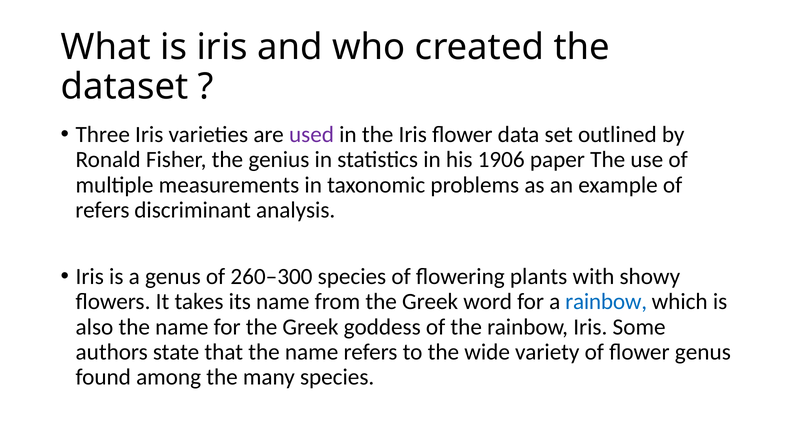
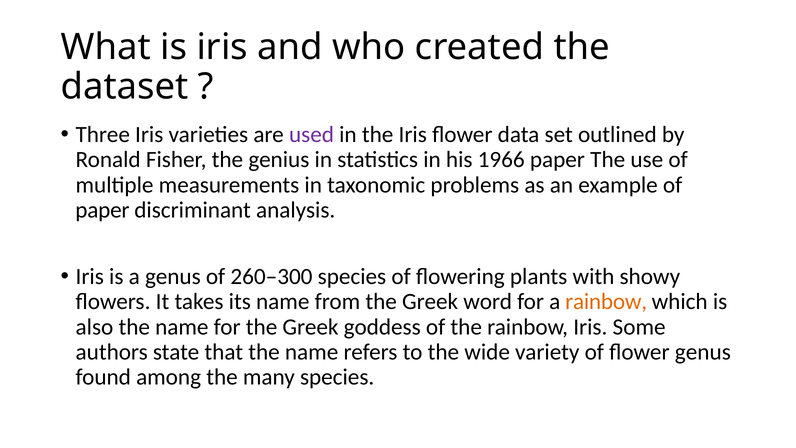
1906: 1906 -> 1966
refers at (102, 210): refers -> paper
rainbow at (606, 302) colour: blue -> orange
